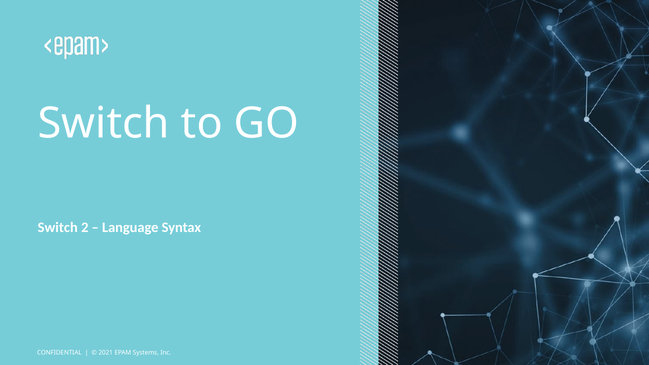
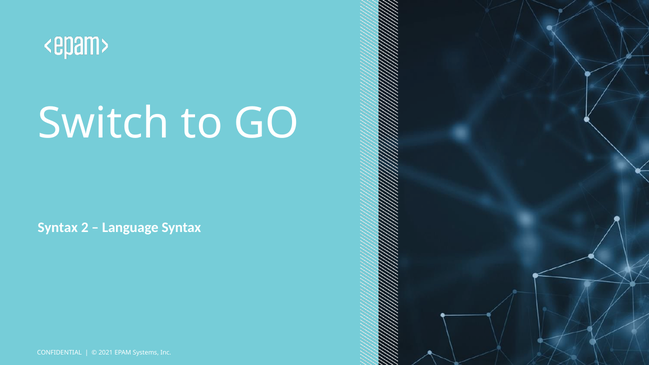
Switch at (58, 228): Switch -> Syntax
